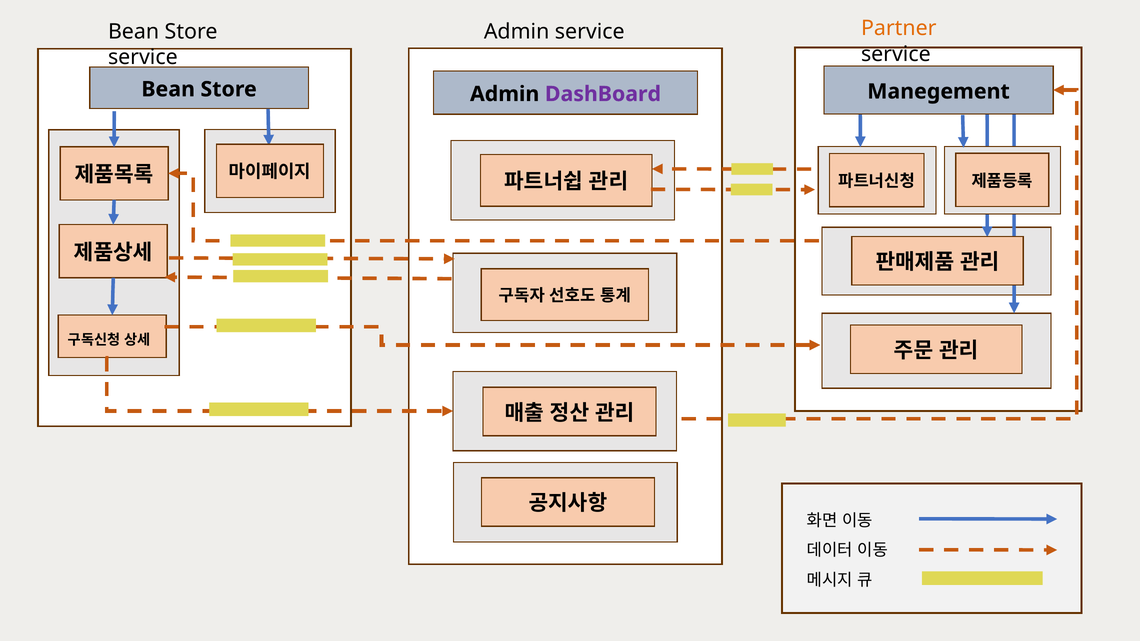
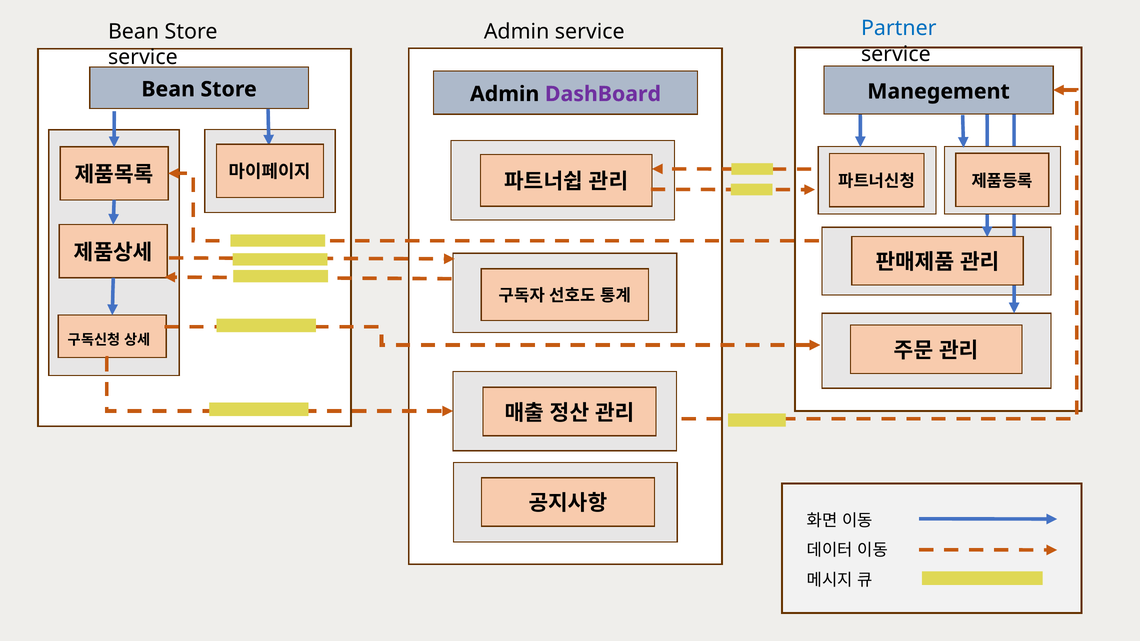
Partner colour: orange -> blue
